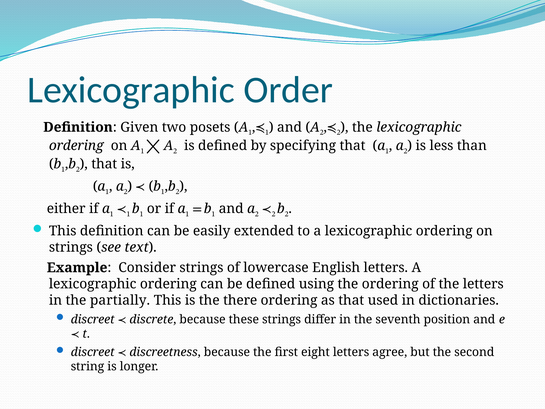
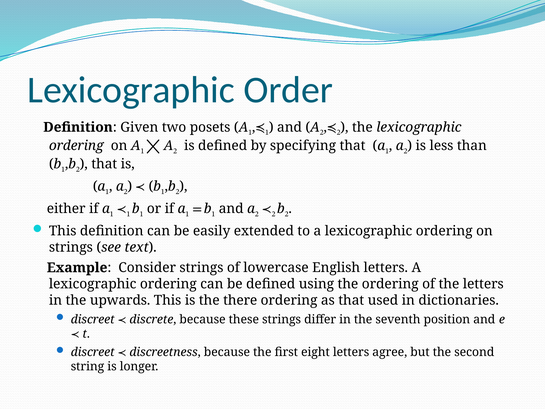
partially: partially -> upwards
